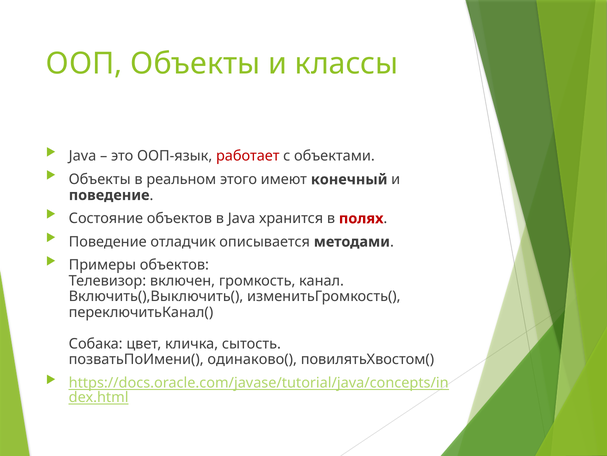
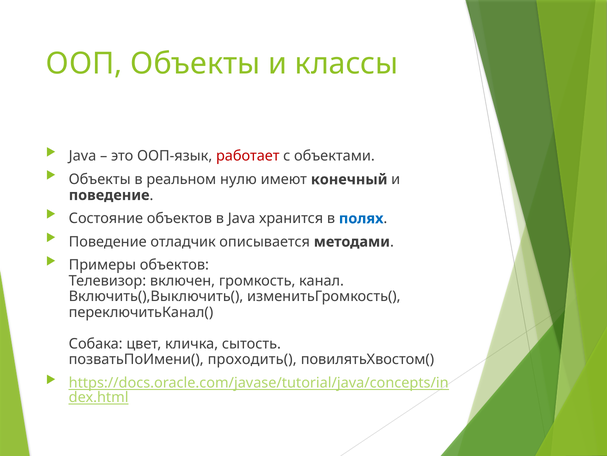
этого: этого -> нулю
полях colour: red -> blue
одинаково(: одинаково( -> проходить(
